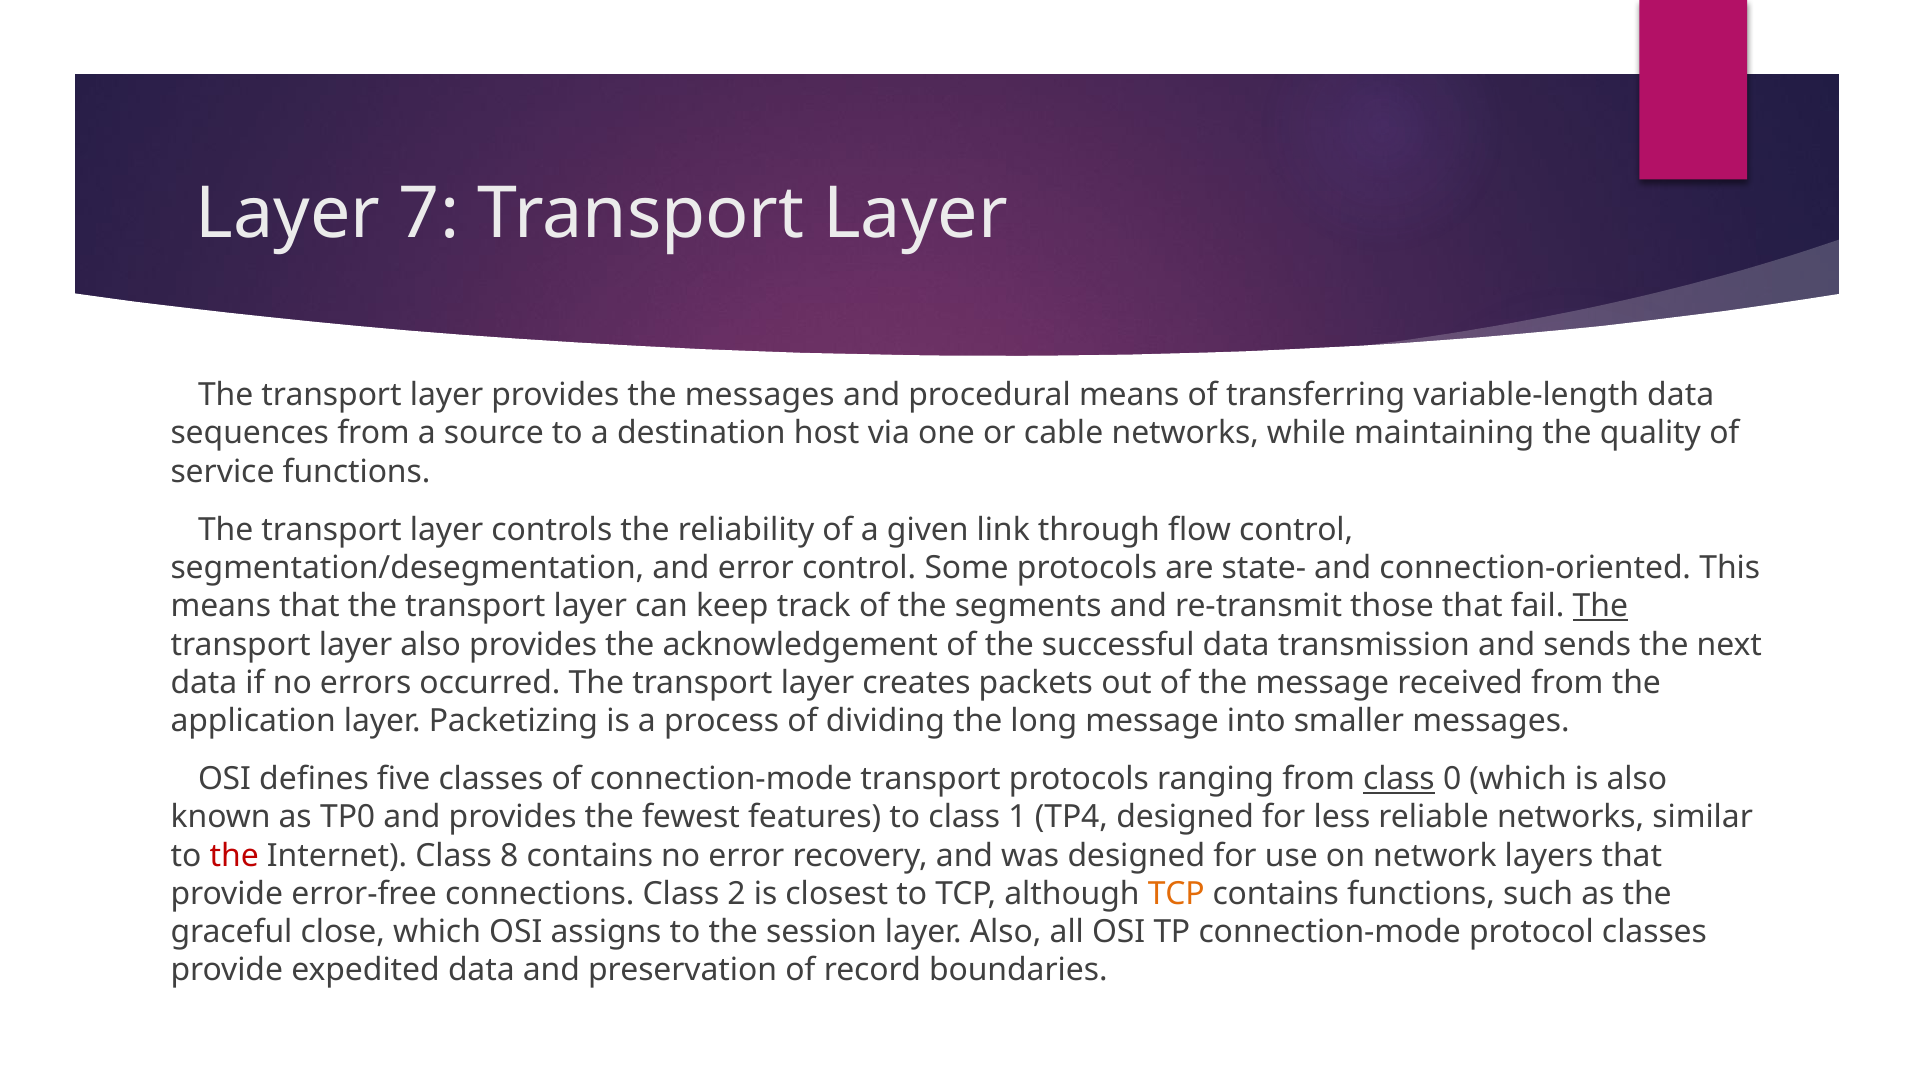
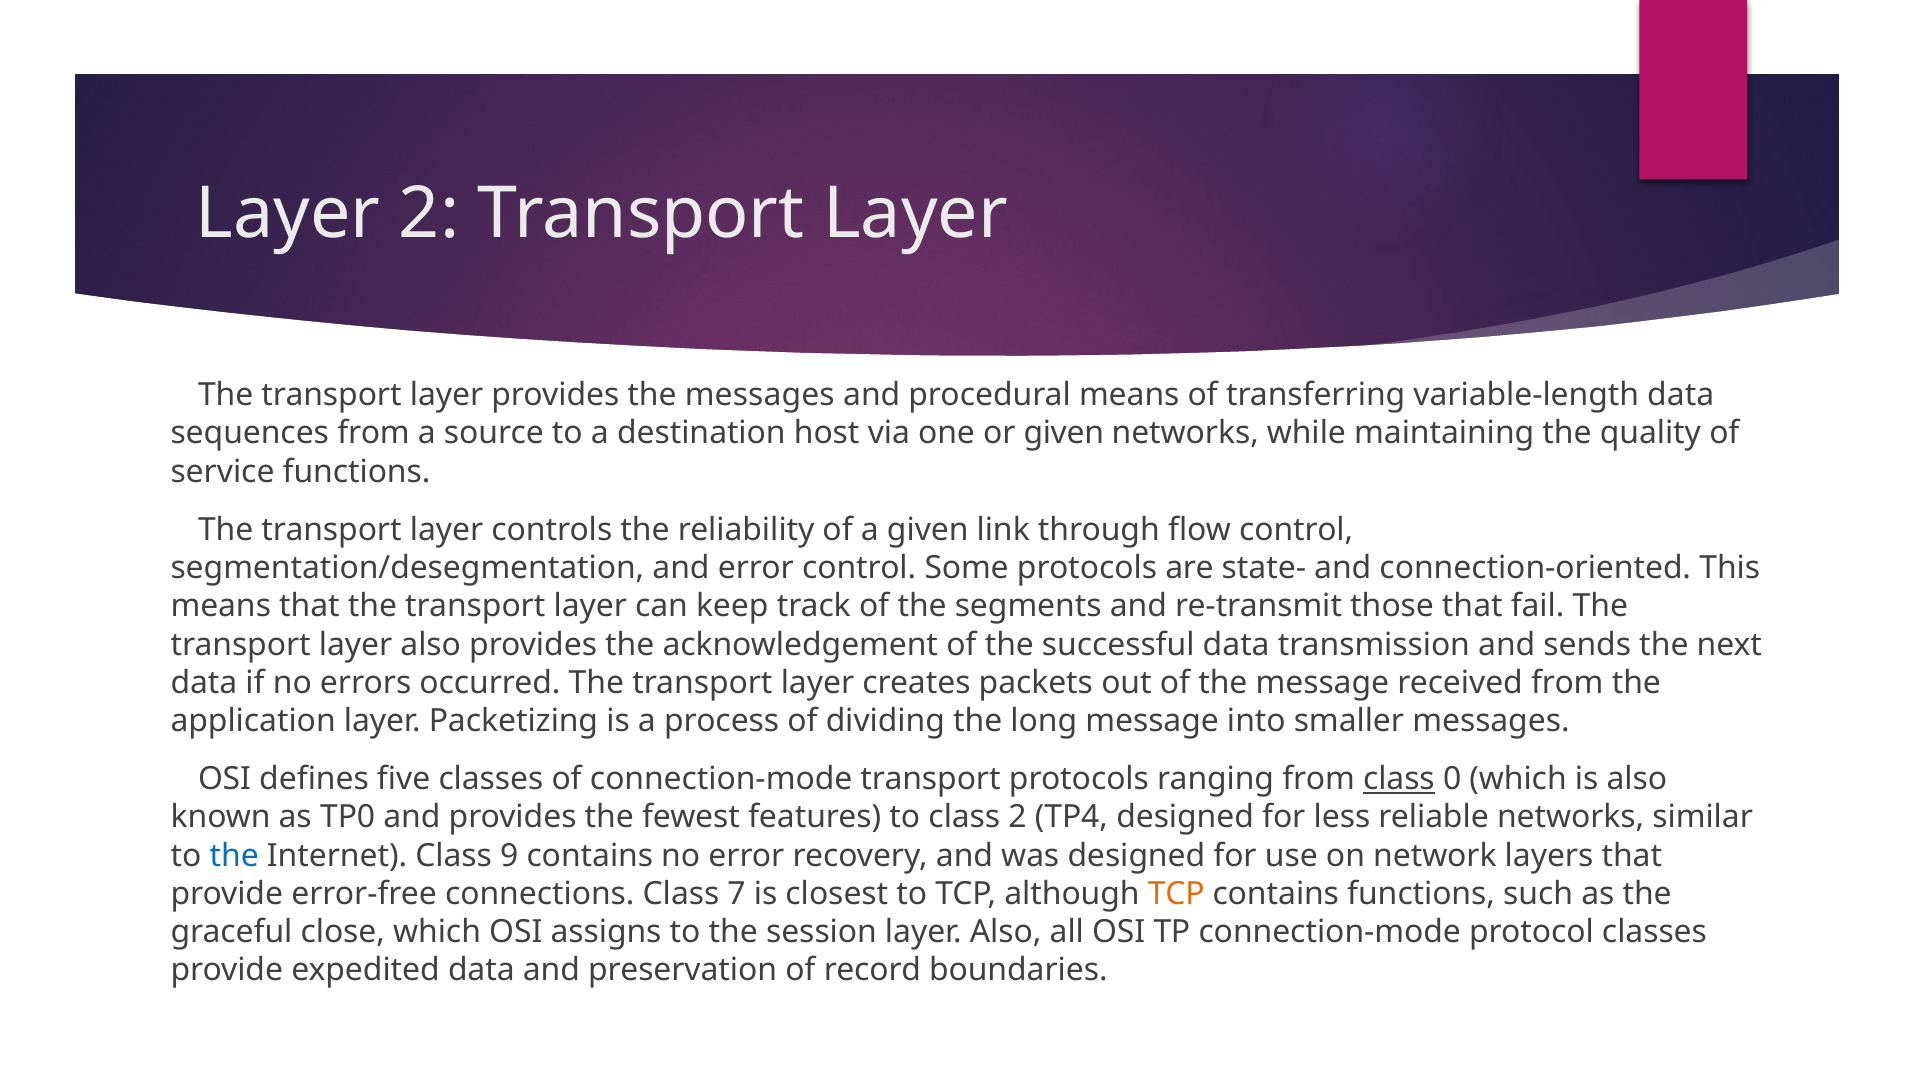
Layer 7: 7 -> 2
or cable: cable -> given
The at (1600, 606) underline: present -> none
class 1: 1 -> 2
the at (234, 856) colour: red -> blue
8: 8 -> 9
2: 2 -> 7
